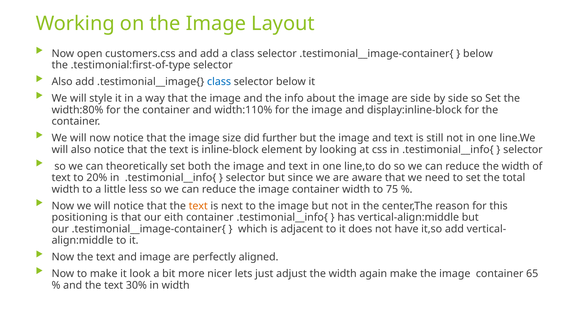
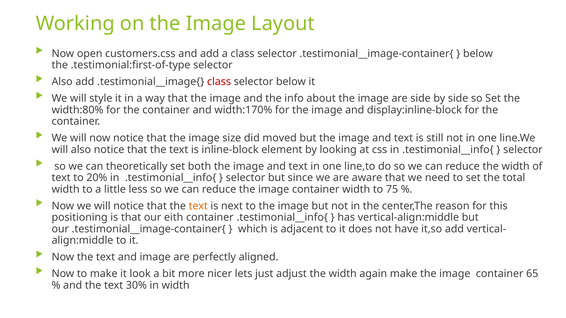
class at (219, 82) colour: blue -> red
width:110%: width:110% -> width:170%
further: further -> moved
